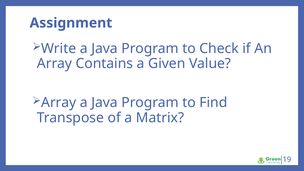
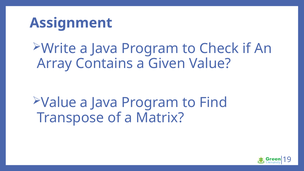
Array at (59, 103): Array -> Value
